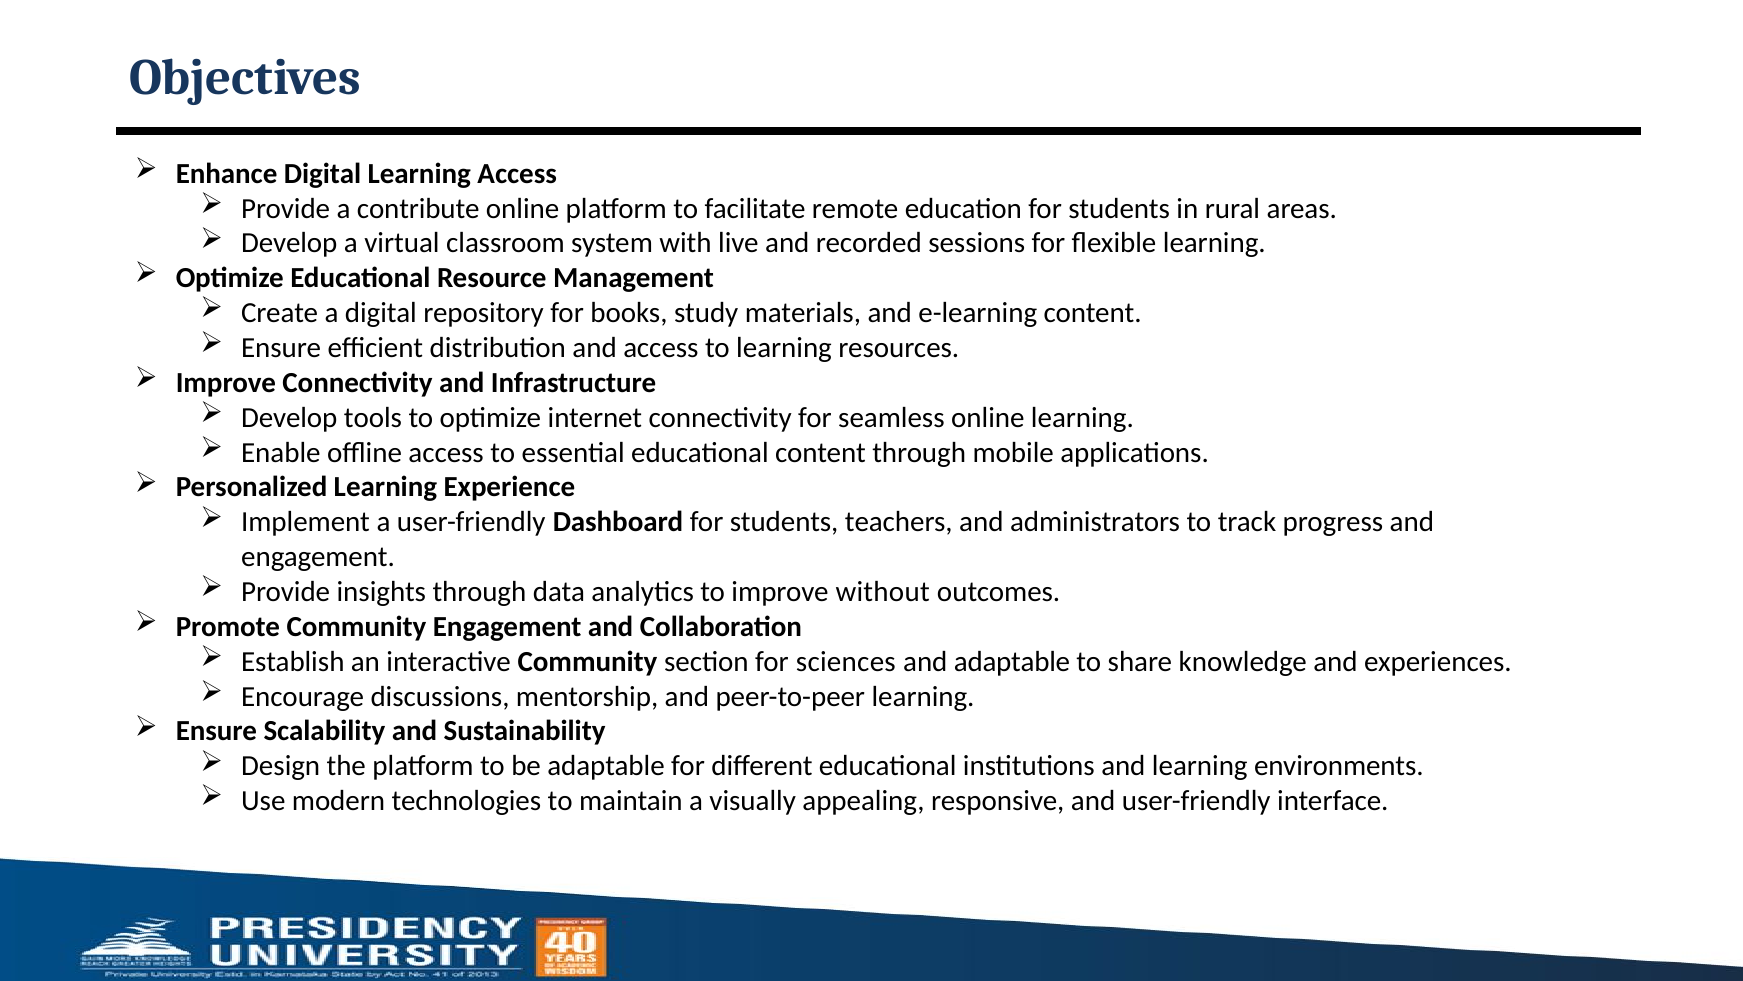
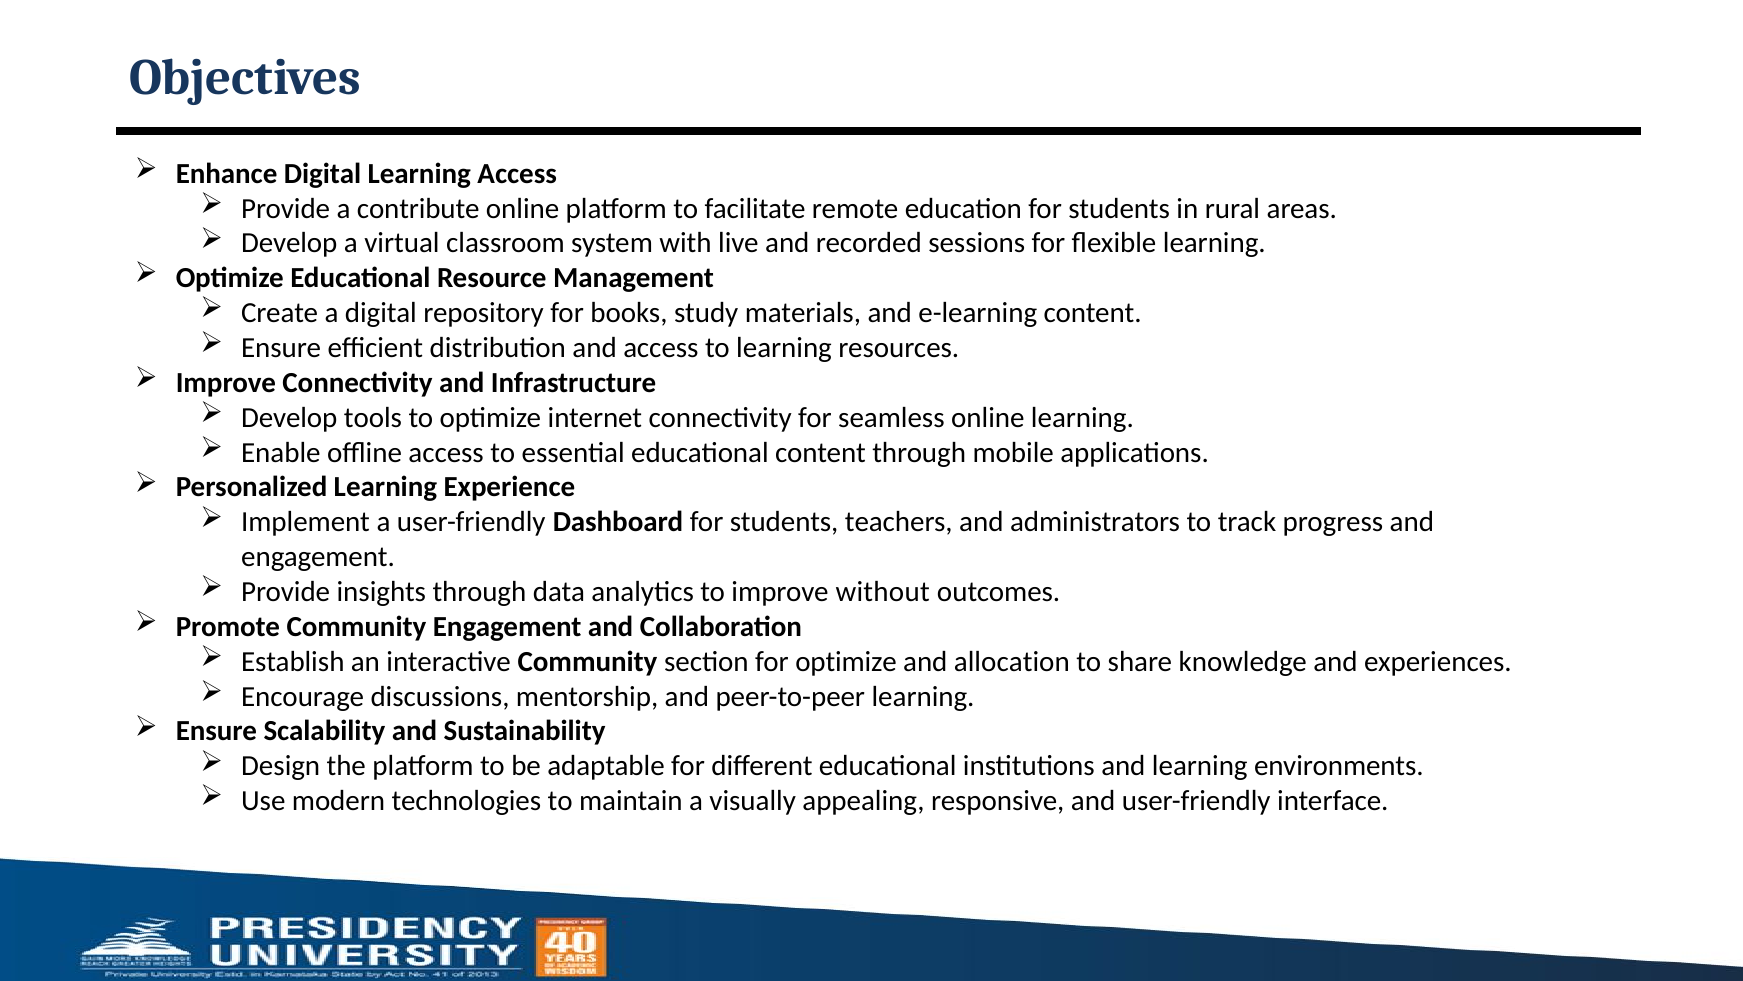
for sciences: sciences -> optimize
and adaptable: adaptable -> allocation
